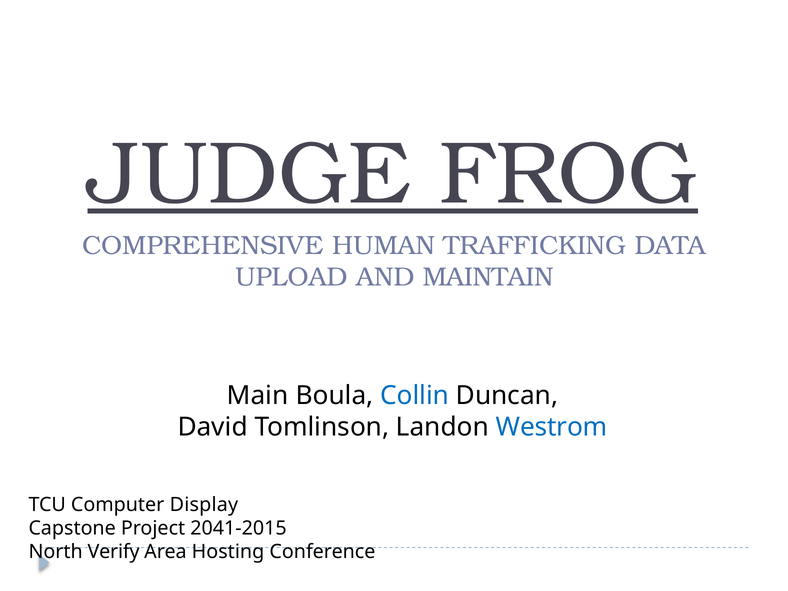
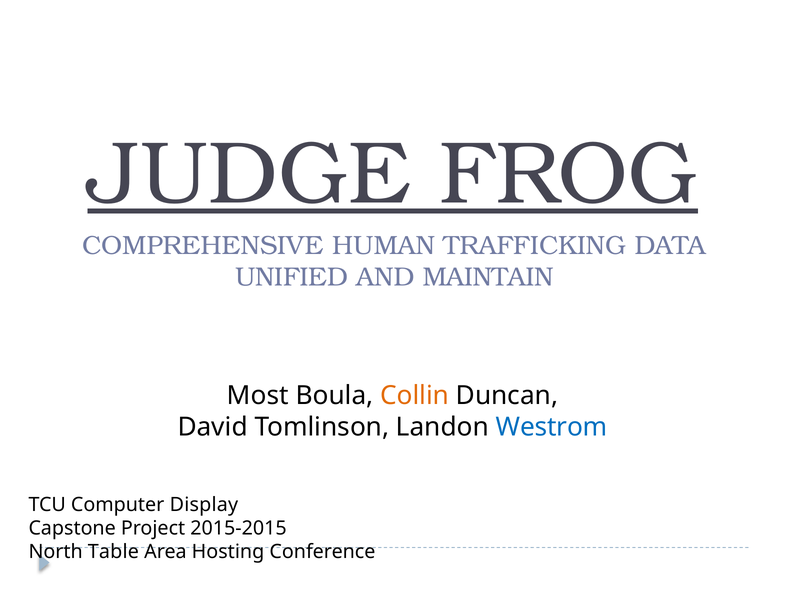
UPLOAD: UPLOAD -> UNIFIED
Main: Main -> Most
Collin colour: blue -> orange
2041-2015: 2041-2015 -> 2015-2015
Verify: Verify -> Table
